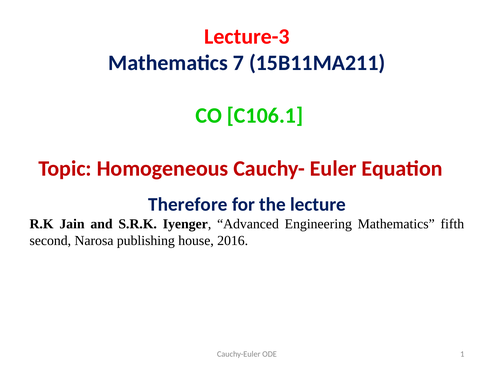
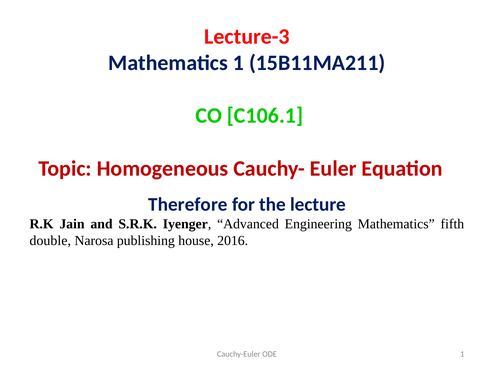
Mathematics 7: 7 -> 1
second: second -> double
